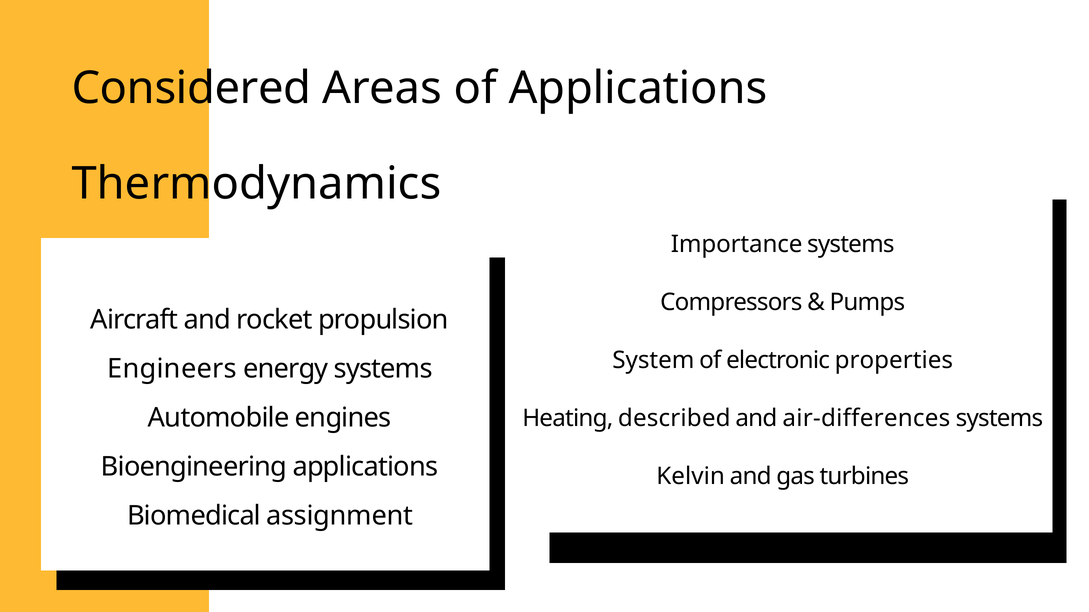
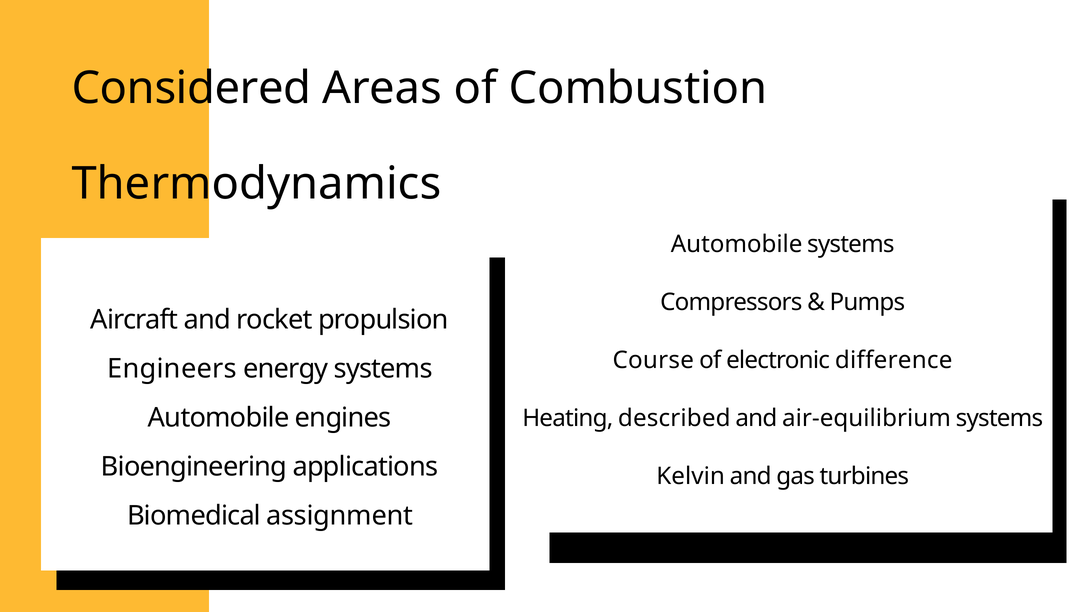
of Applications: Applications -> Combustion
Importance at (737, 244): Importance -> Automobile
System: System -> Course
properties: properties -> difference
air-differences: air-differences -> air-equilibrium
